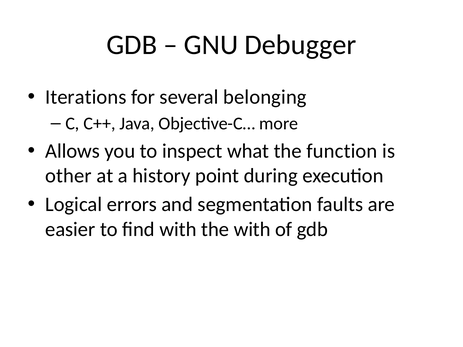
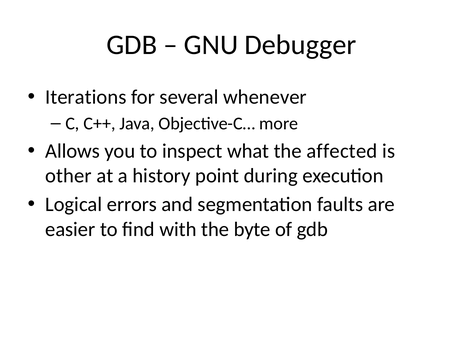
belonging: belonging -> whenever
function: function -> affected
the with: with -> byte
